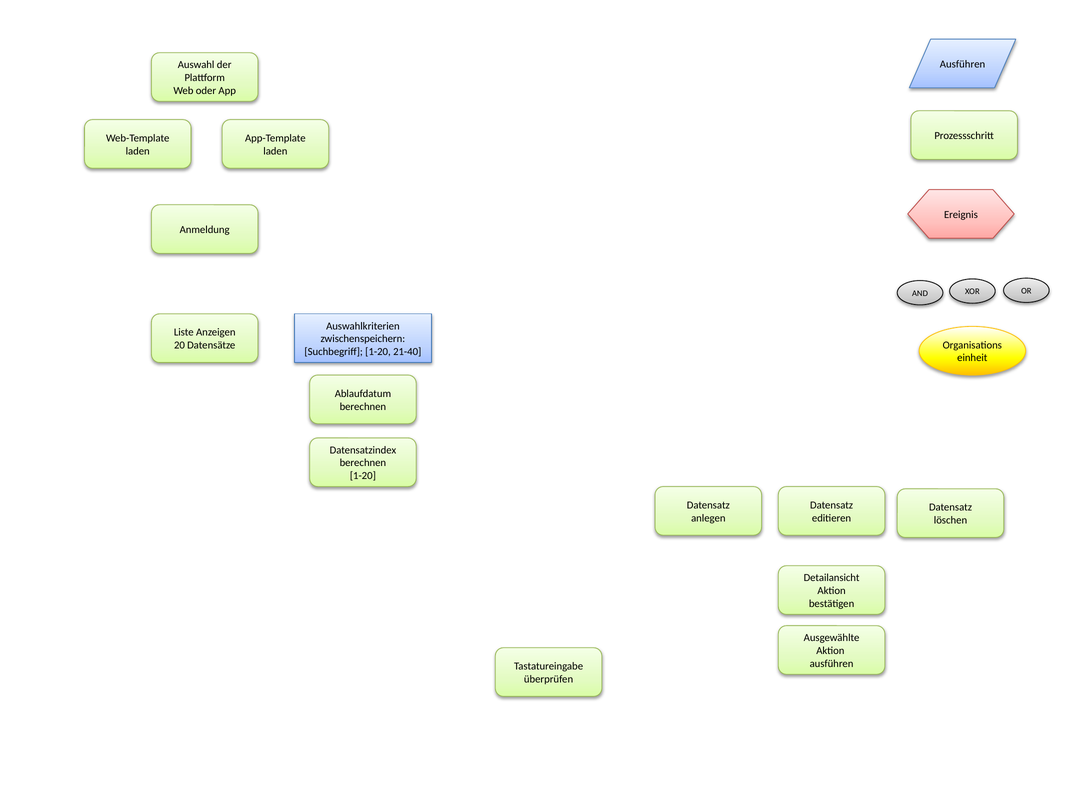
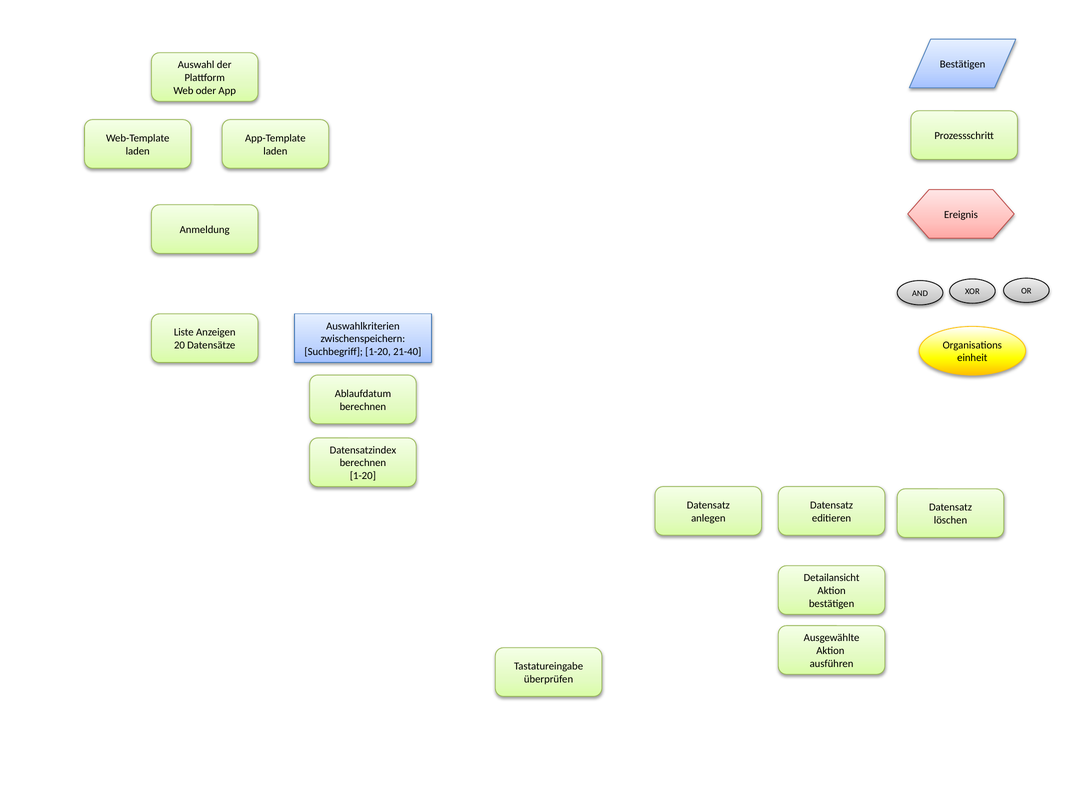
Ausführen at (963, 64): Ausführen -> Bestätigen
